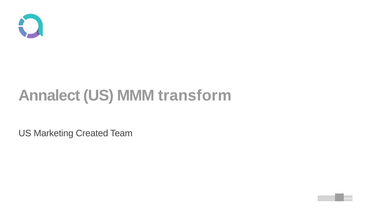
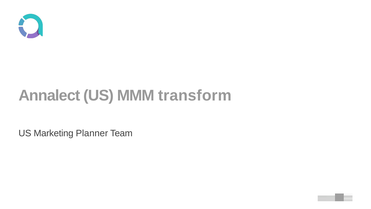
Created: Created -> Planner
